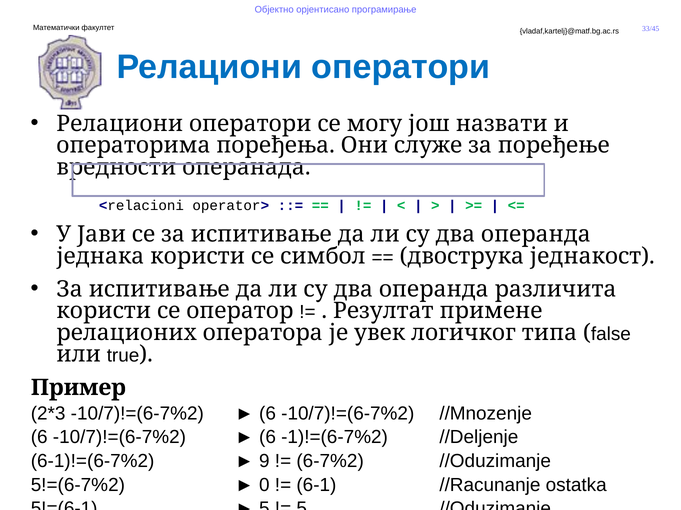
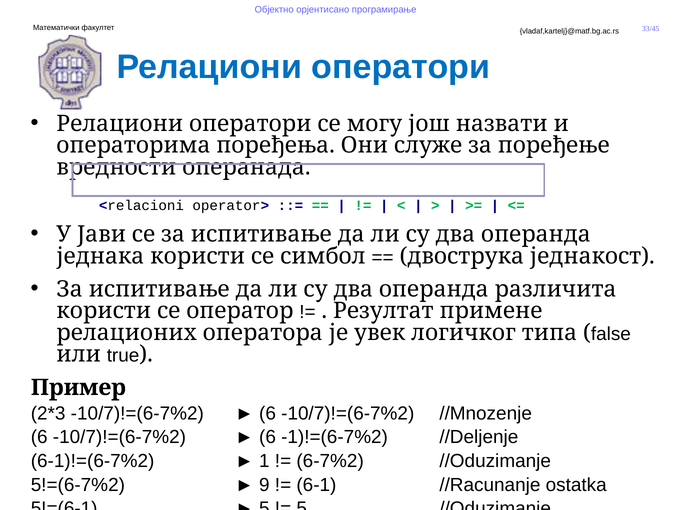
9: 9 -> 1
0: 0 -> 9
